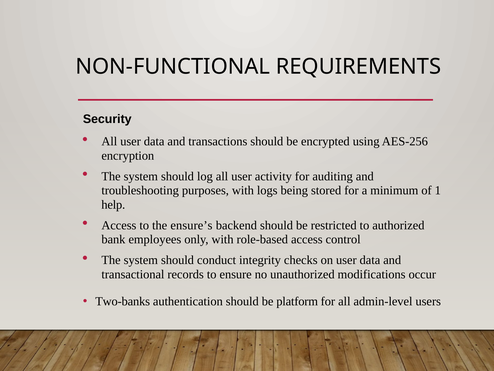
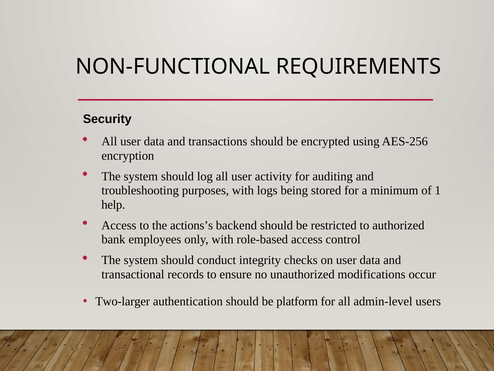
ensure’s: ensure’s -> actions’s
Two-banks: Two-banks -> Two-larger
